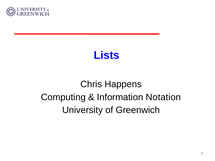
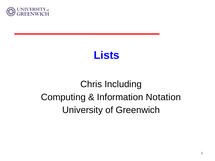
Happens: Happens -> Including
